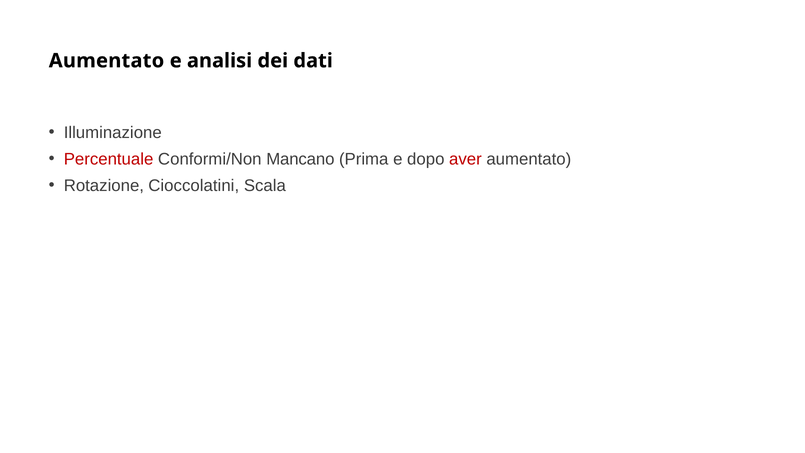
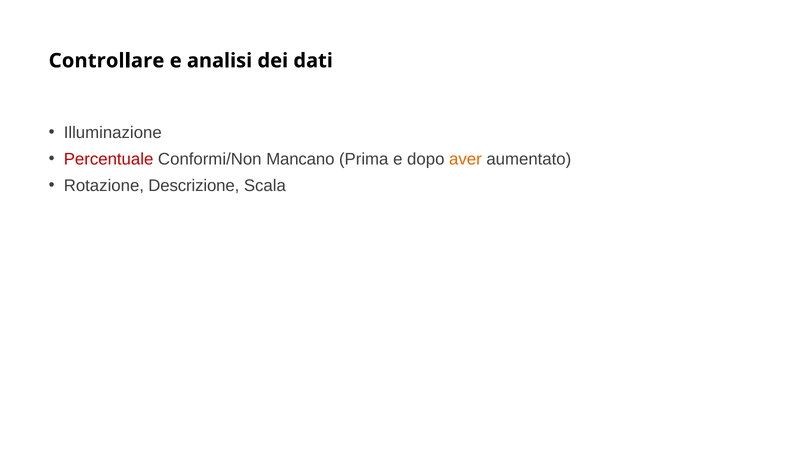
Aumentato at (107, 61): Aumentato -> Controllare
aver colour: red -> orange
Cioccolatini: Cioccolatini -> Descrizione
